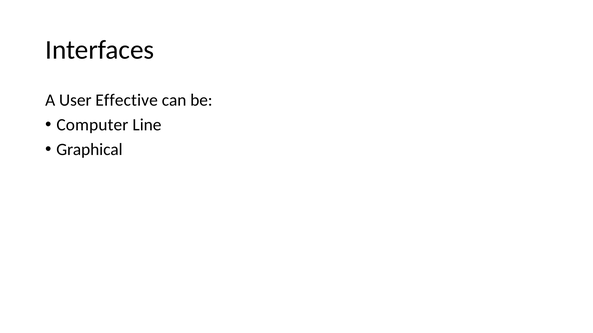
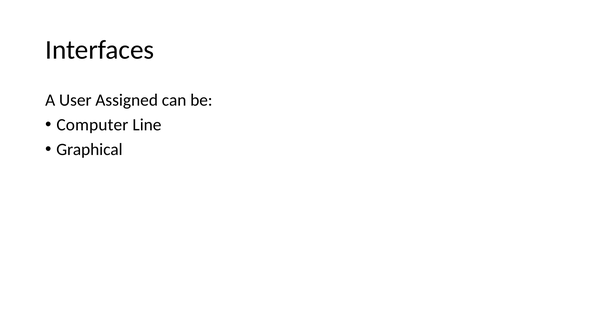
Effective: Effective -> Assigned
